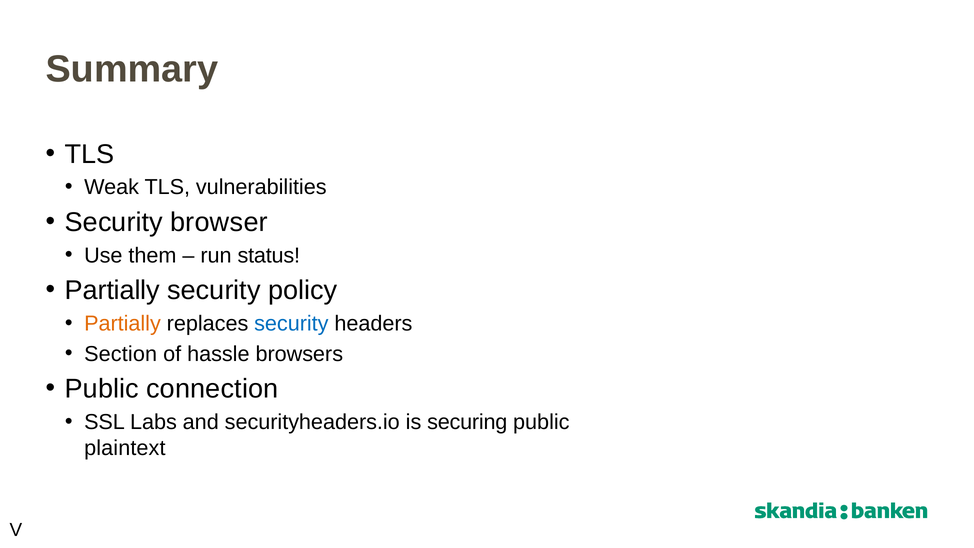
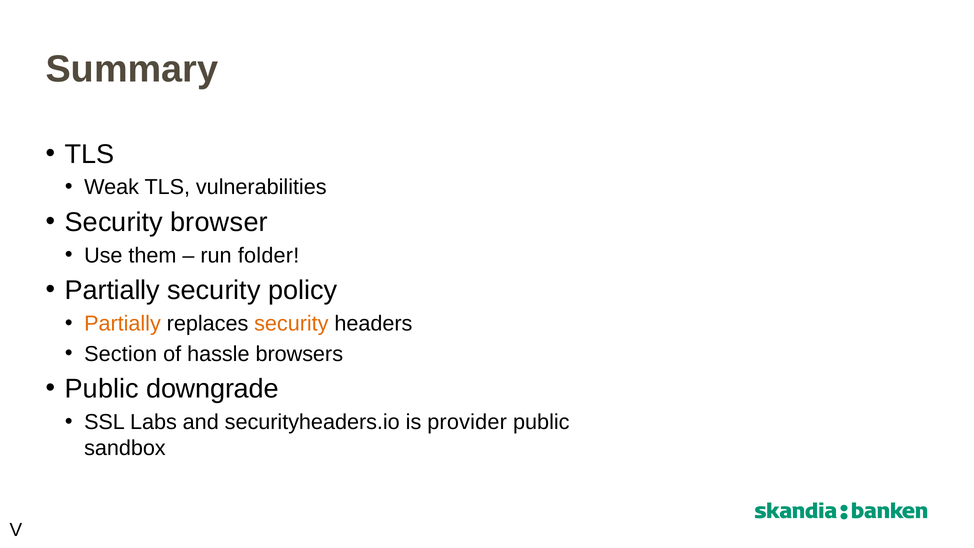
status: status -> folder
security at (291, 324) colour: blue -> orange
connection: connection -> downgrade
securing: securing -> provider
plaintext: plaintext -> sandbox
